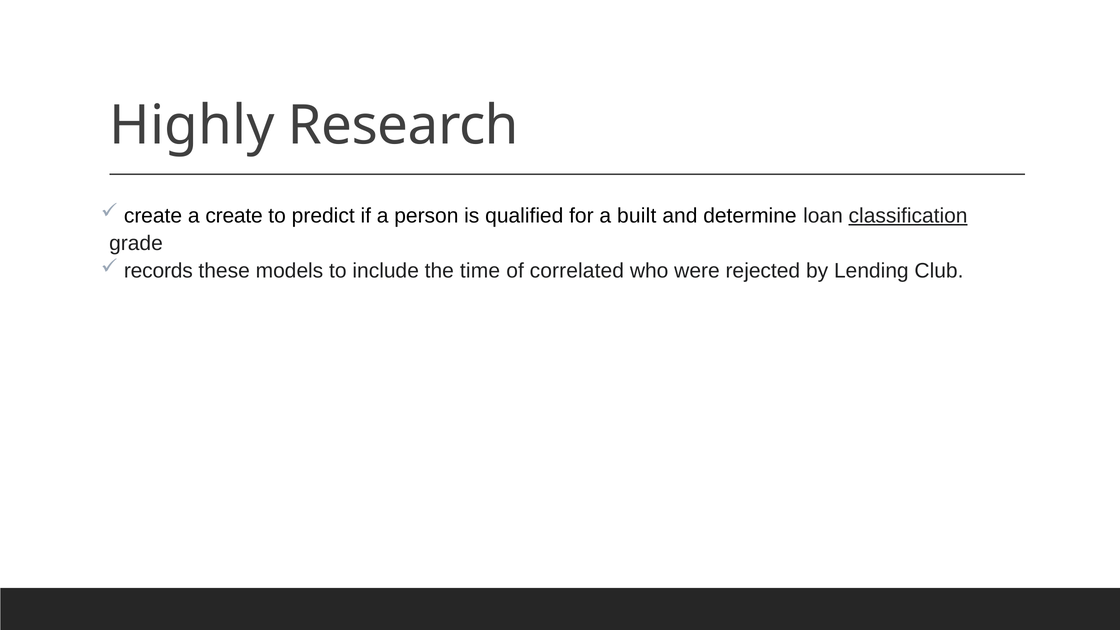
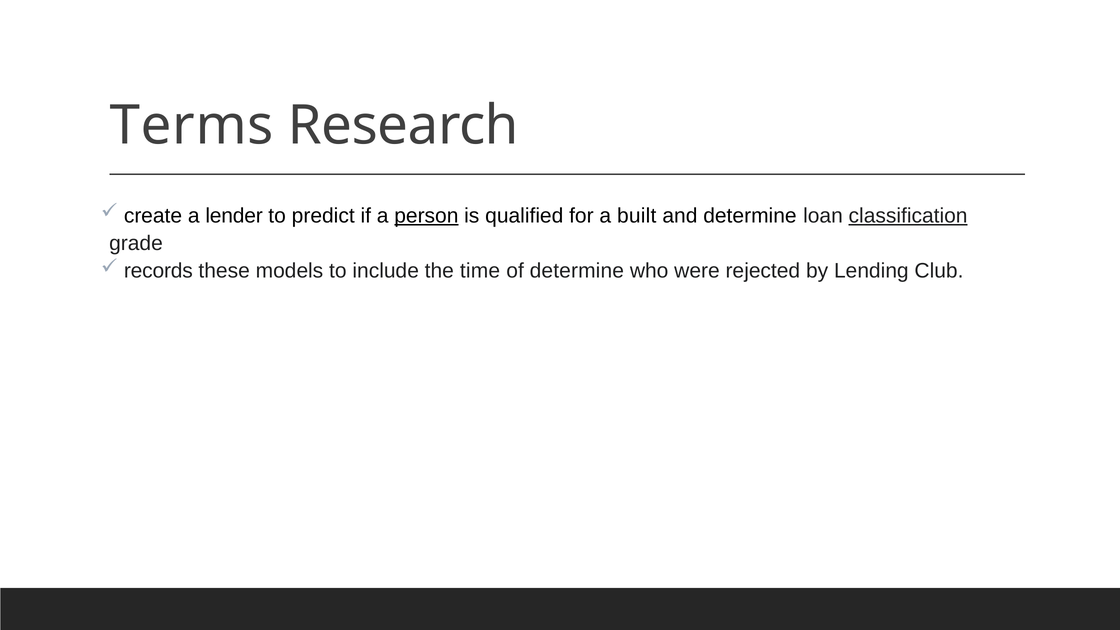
Highly: Highly -> Terms
a create: create -> lender
person underline: none -> present
of correlated: correlated -> determine
